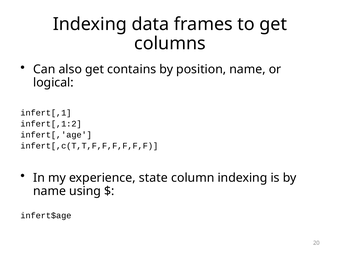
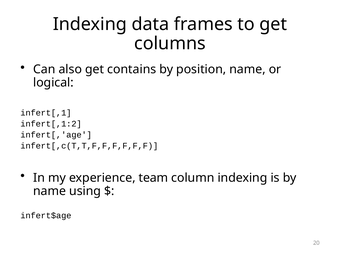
state: state -> team
